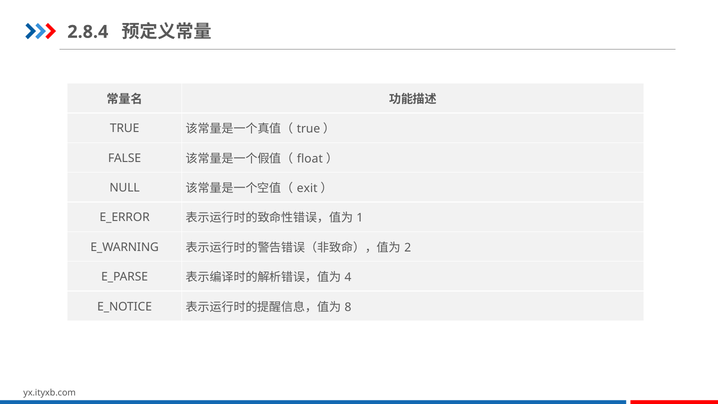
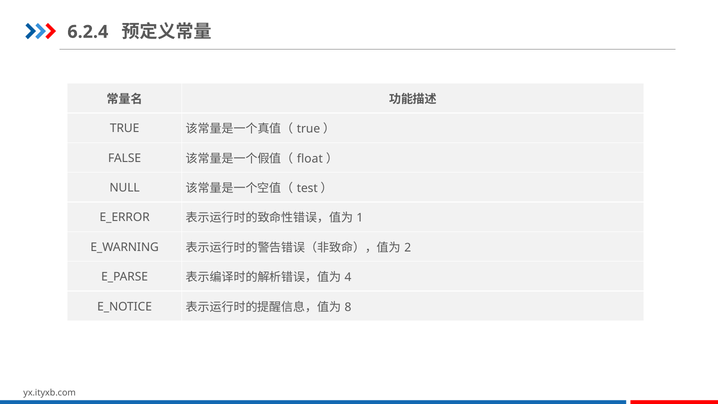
2.8.4: 2.8.4 -> 6.2.4
exit: exit -> test
